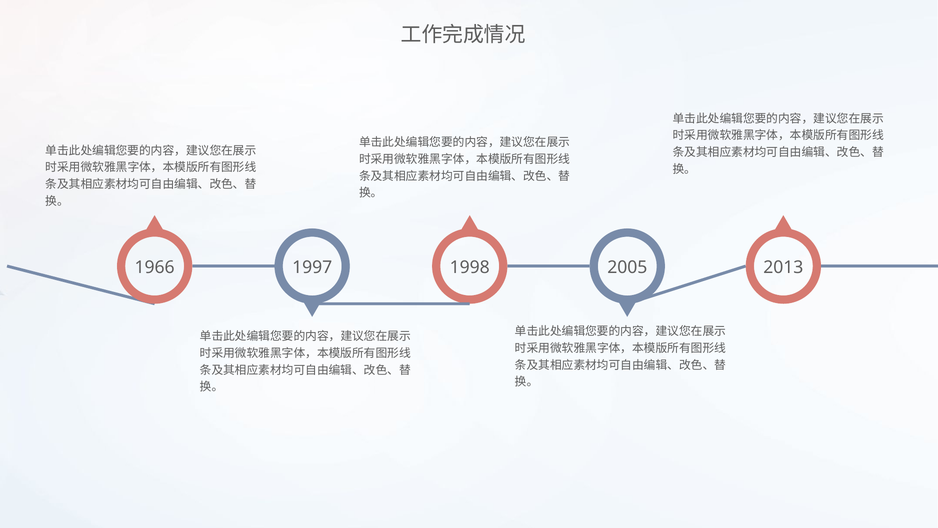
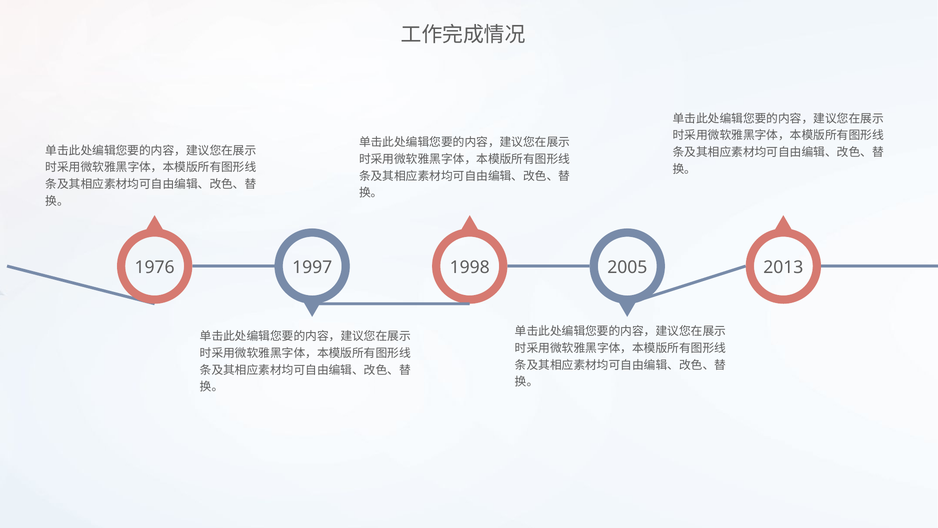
1966: 1966 -> 1976
